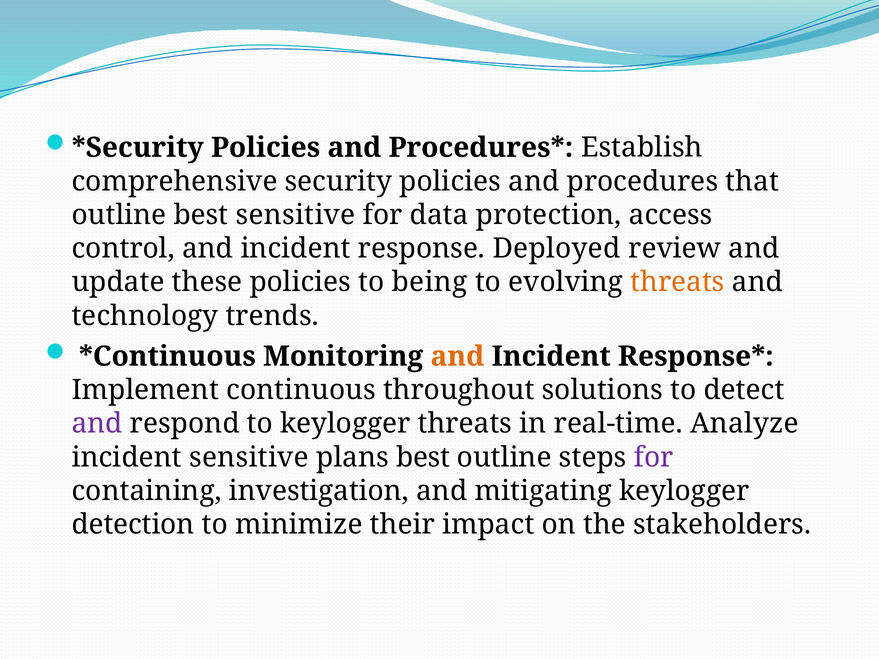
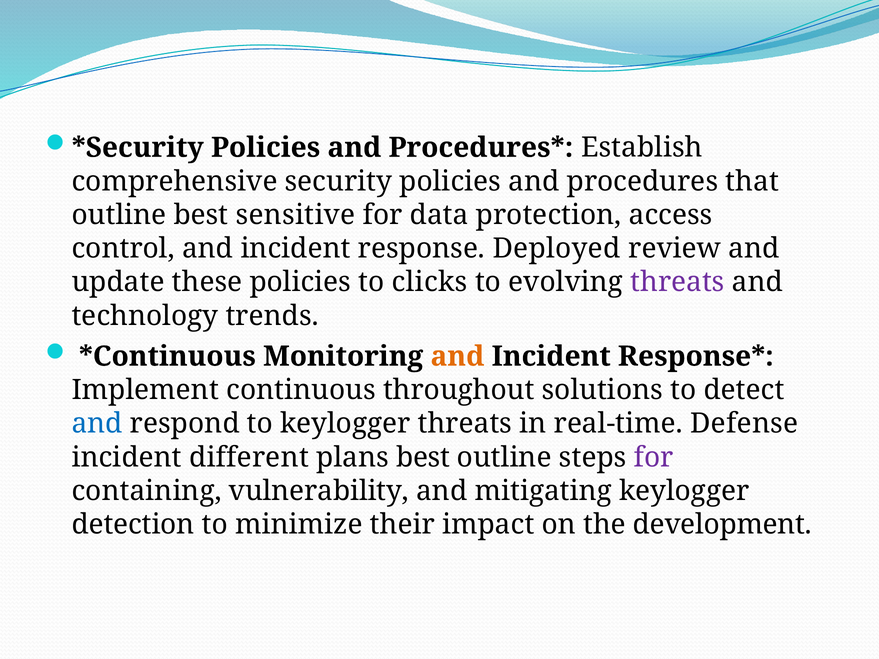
being: being -> clicks
threats at (677, 282) colour: orange -> purple
and at (97, 424) colour: purple -> blue
Analyze: Analyze -> Defense
incident sensitive: sensitive -> different
investigation: investigation -> vulnerability
stakeholders: stakeholders -> development
